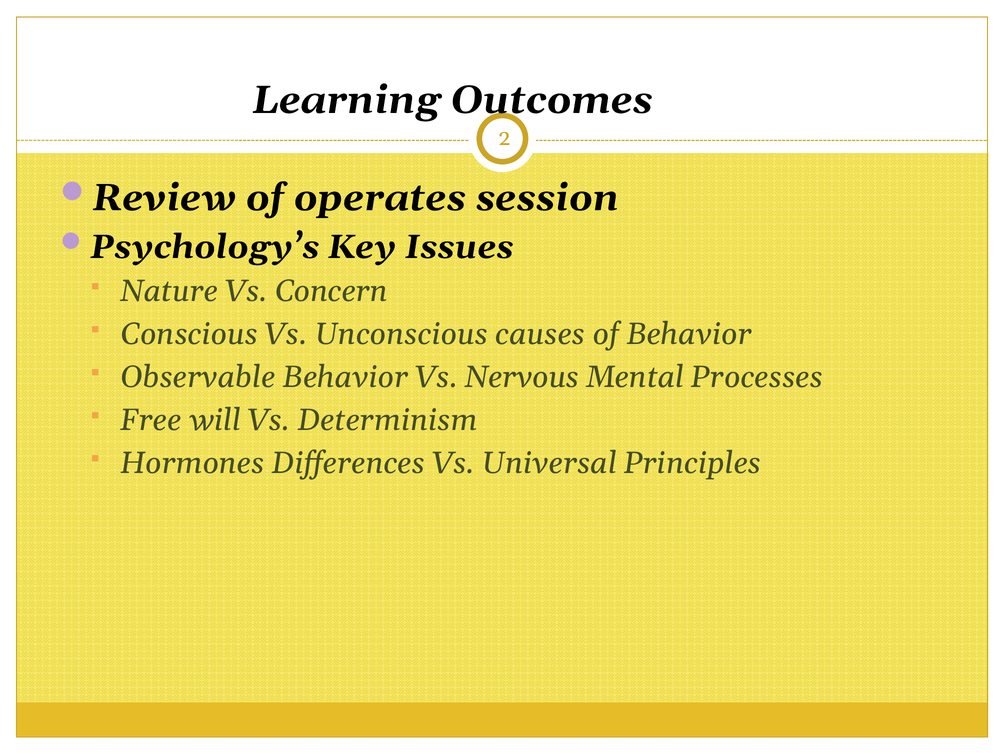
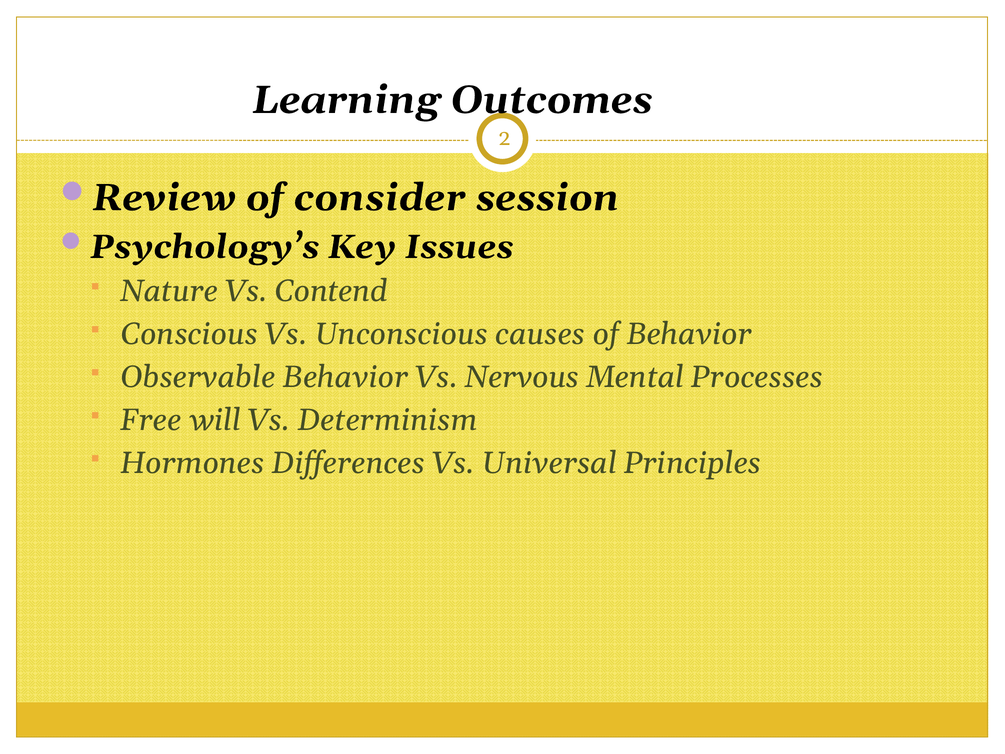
operates: operates -> consider
Concern: Concern -> Contend
